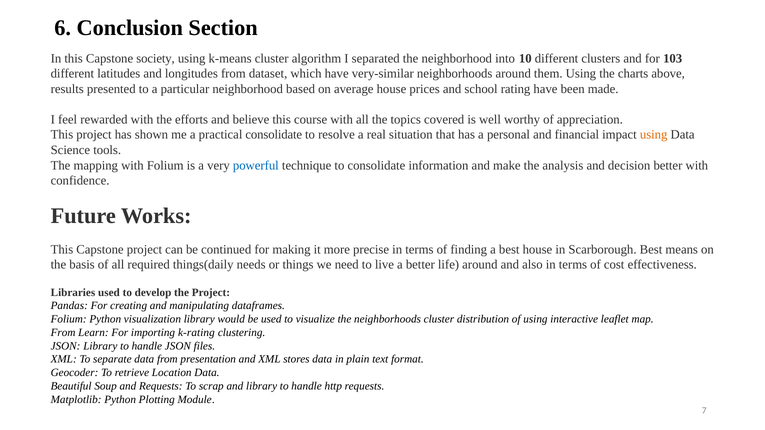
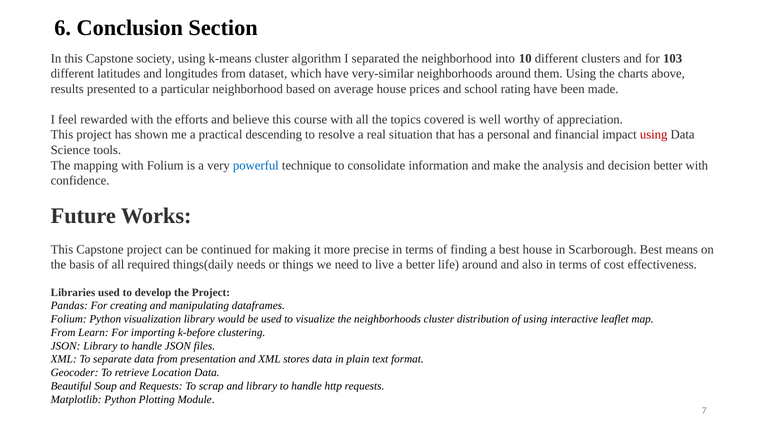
practical consolidate: consolidate -> descending
using at (654, 135) colour: orange -> red
k-rating: k-rating -> k-before
